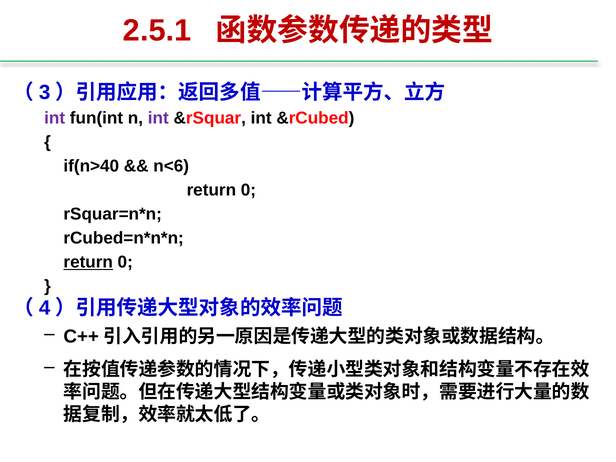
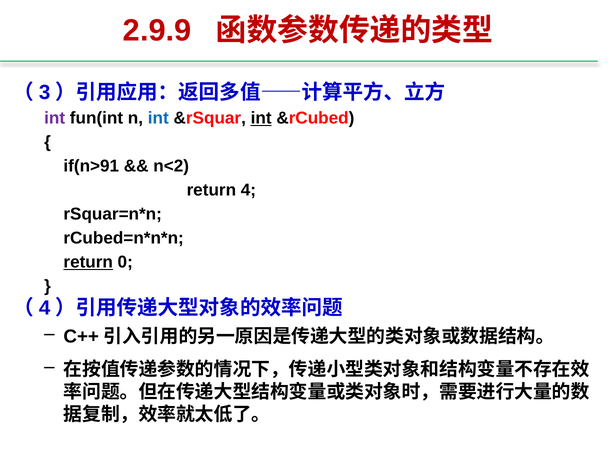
2.5.1: 2.5.1 -> 2.9.9
int at (158, 118) colour: purple -> blue
int at (261, 118) underline: none -> present
if(n>40: if(n>40 -> if(n>91
n<6: n<6 -> n<2
0 at (248, 190): 0 -> 4
